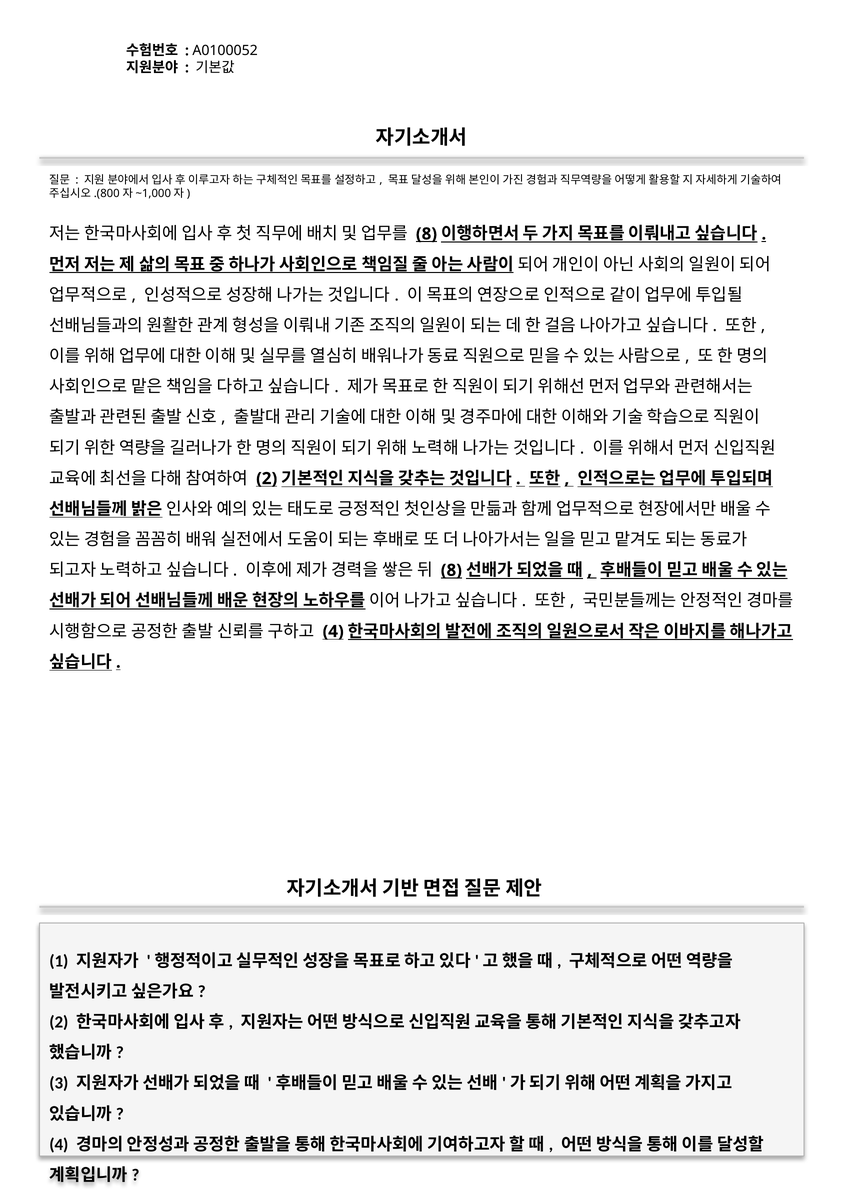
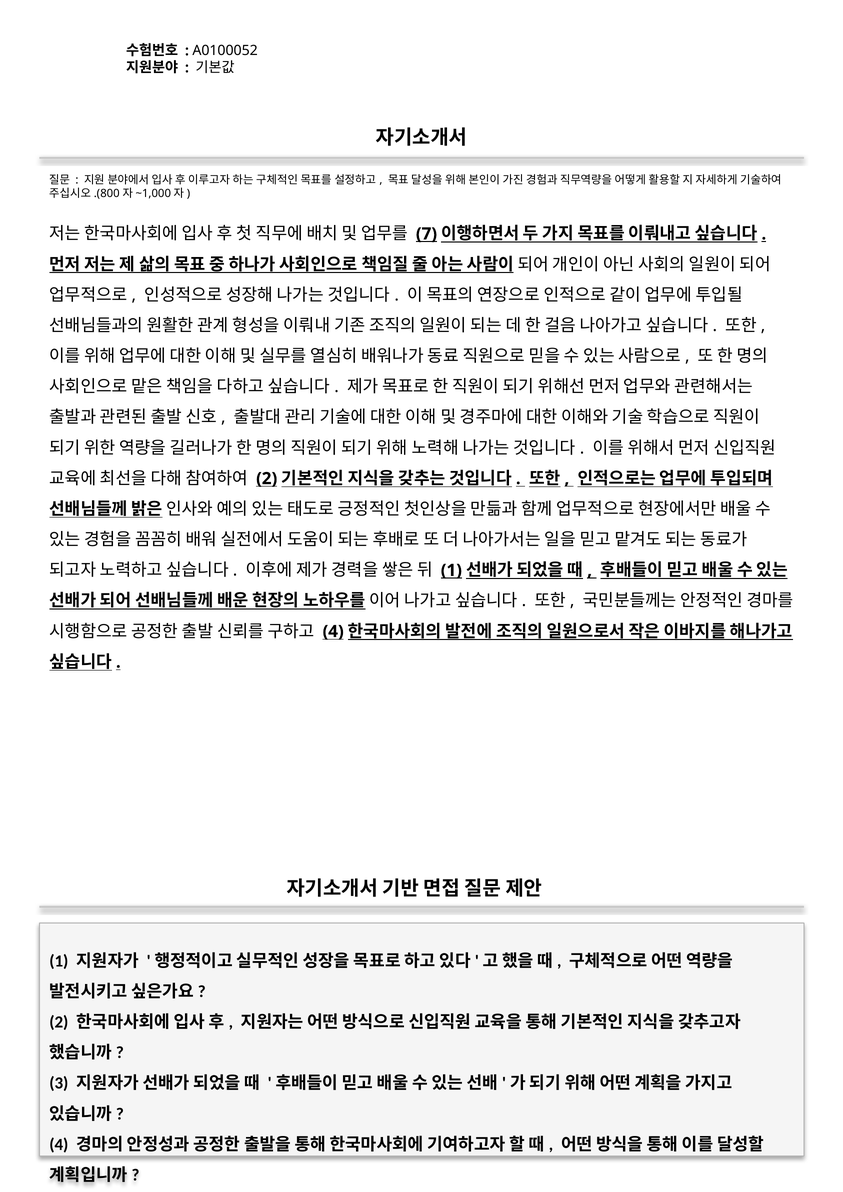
8 at (426, 234): 8 -> 7
8 at (451, 570): 8 -> 1
